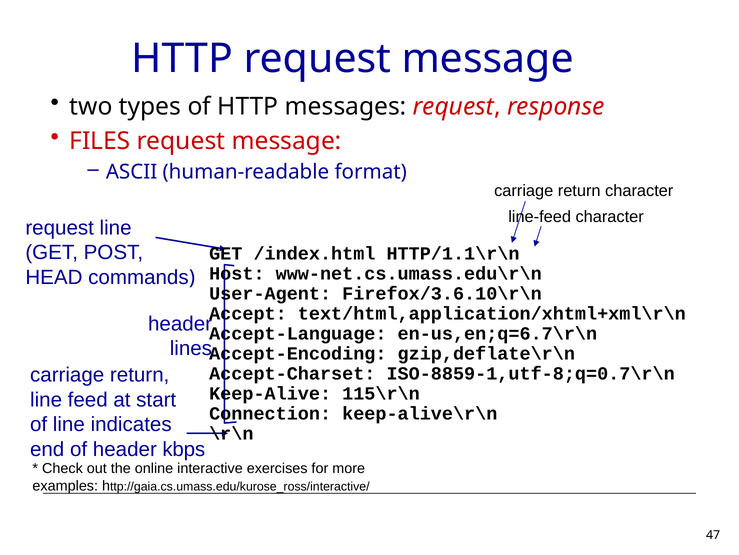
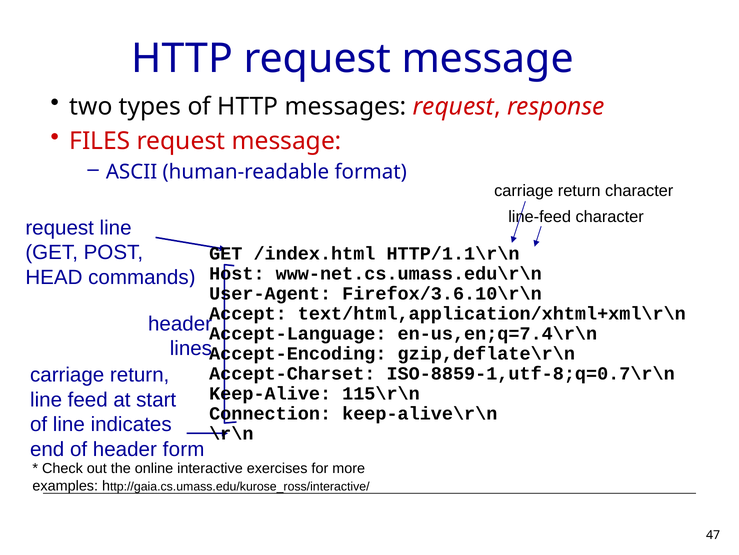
en-us,en;q=6.7\r\n: en-us,en;q=6.7\r\n -> en-us,en;q=7.4\r\n
kbps: kbps -> form
